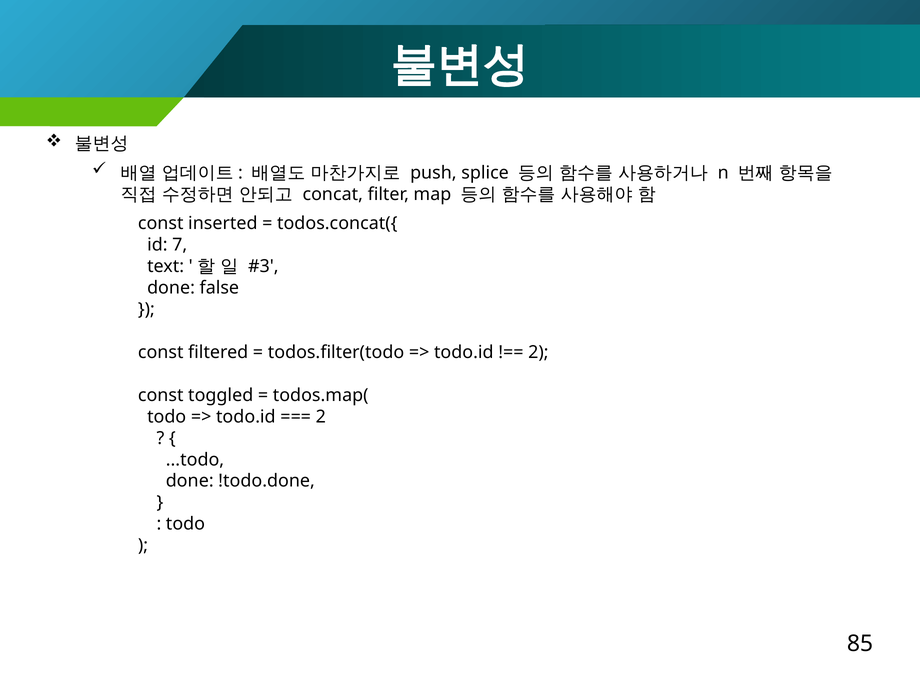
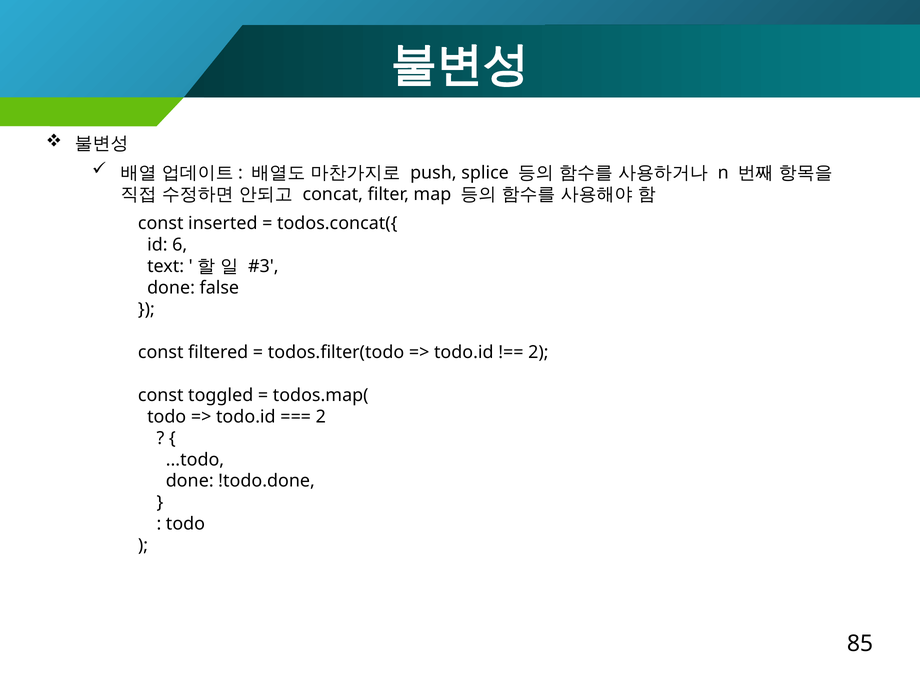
7: 7 -> 6
